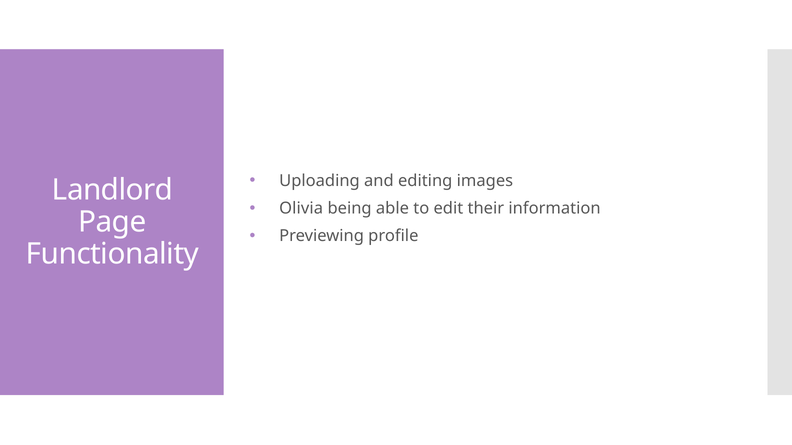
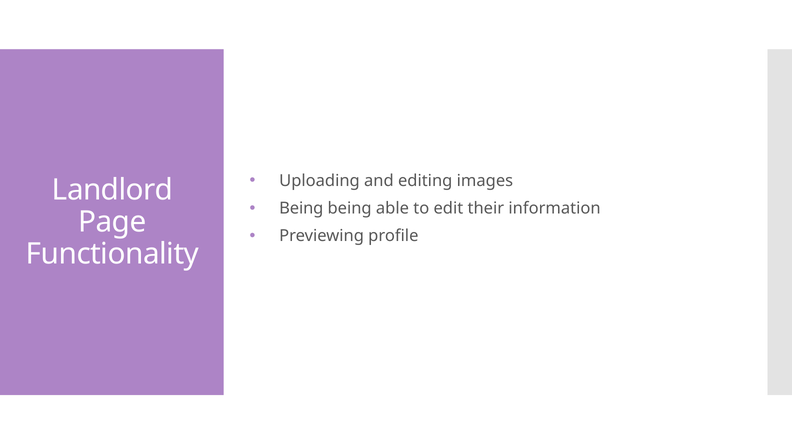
Olivia at (301, 208): Olivia -> Being
